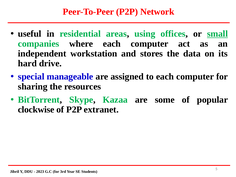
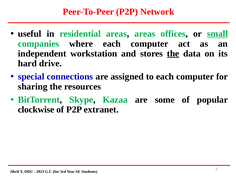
areas using: using -> areas
the at (173, 54) underline: none -> present
manageable: manageable -> connections
